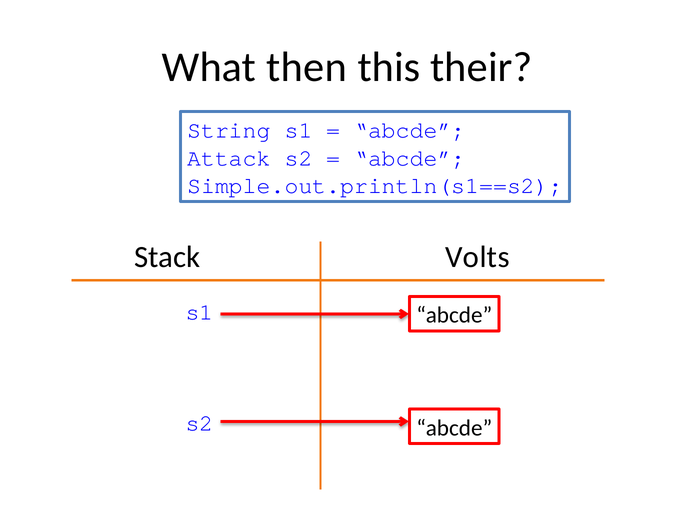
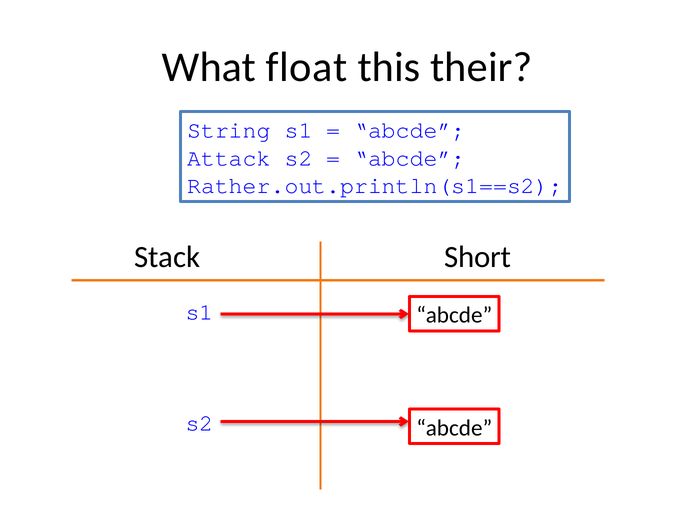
then: then -> float
Simple.out.println(s1==s2: Simple.out.println(s1==s2 -> Rather.out.println(s1==s2
Volts: Volts -> Short
